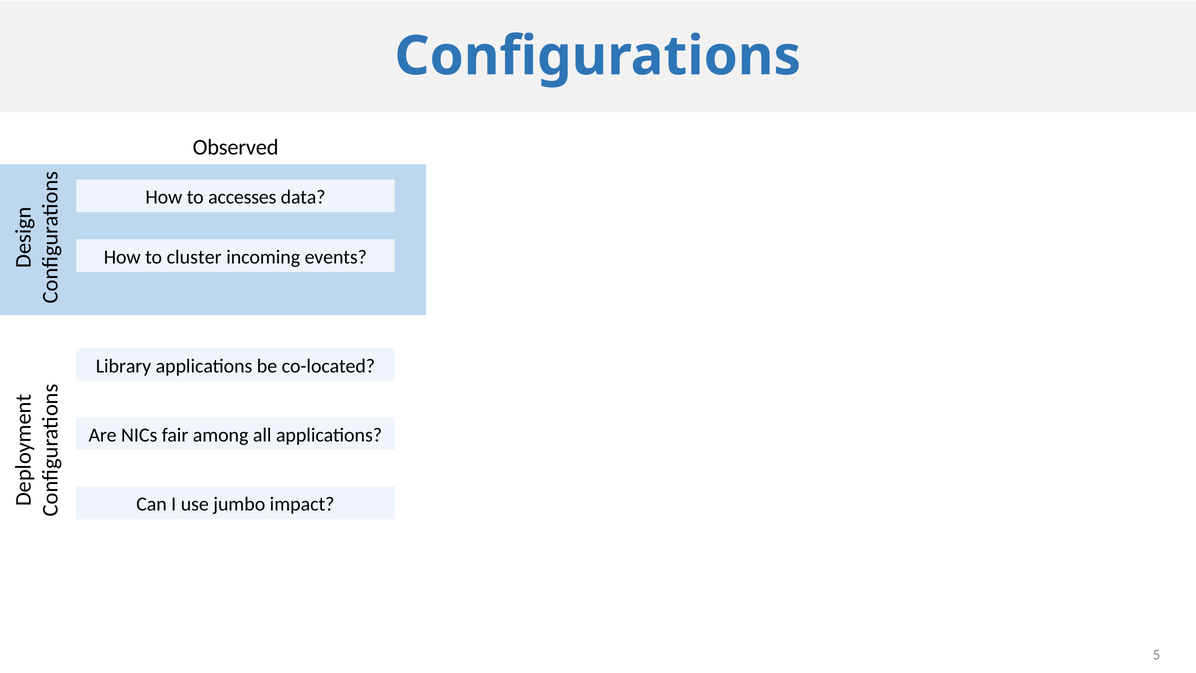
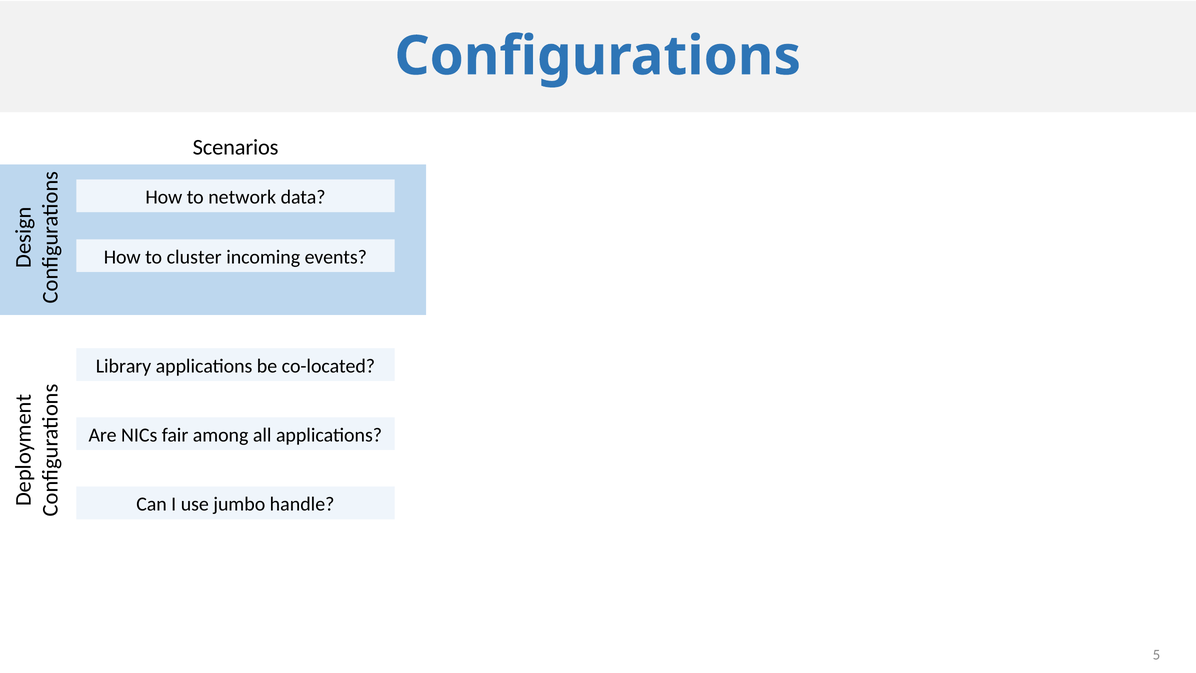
Observed: Observed -> Scenarios
accesses: accesses -> network
impact: impact -> handle
